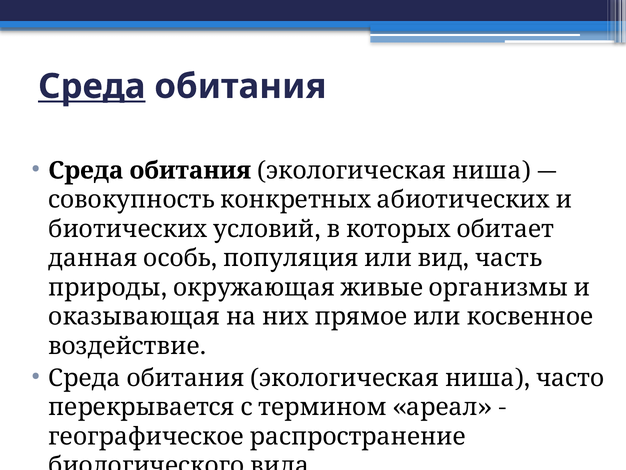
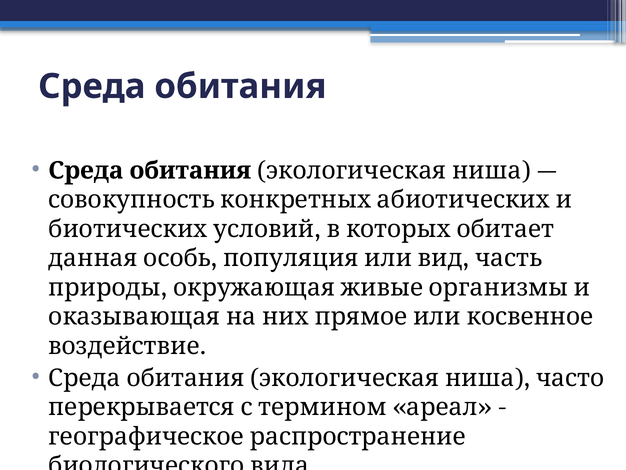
Среда underline: present -> none
